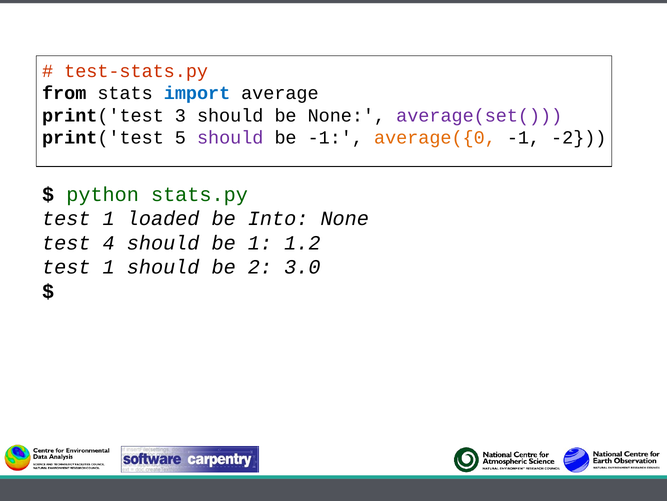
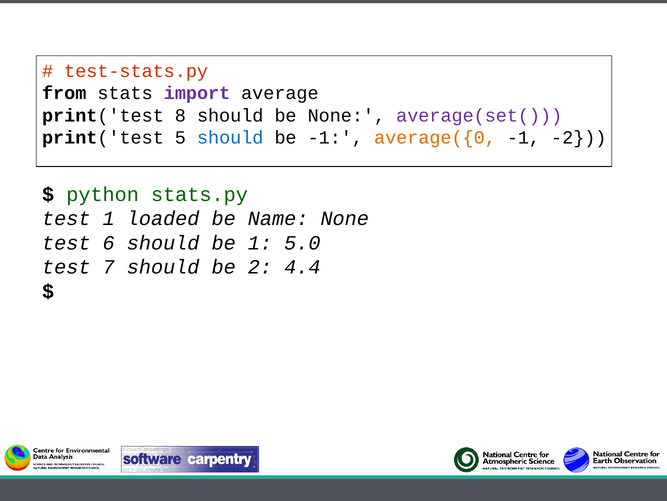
import colour: blue -> purple
3: 3 -> 8
should at (230, 138) colour: purple -> blue
Into: Into -> Name
4: 4 -> 6
1.2: 1.2 -> 5.0
1 at (109, 267): 1 -> 7
3.0: 3.0 -> 4.4
